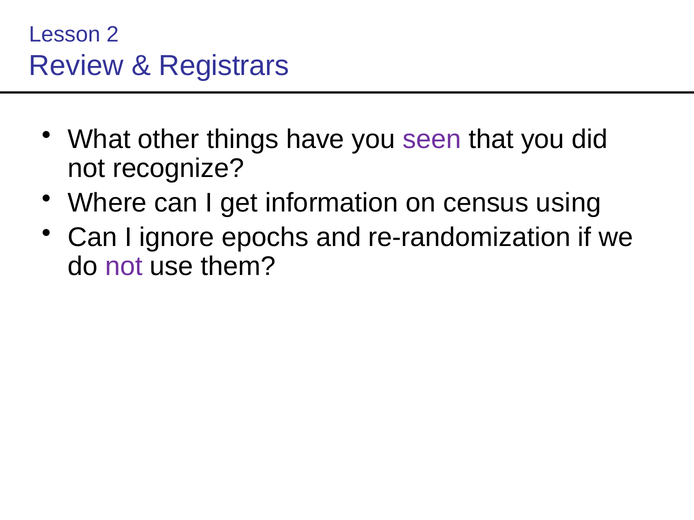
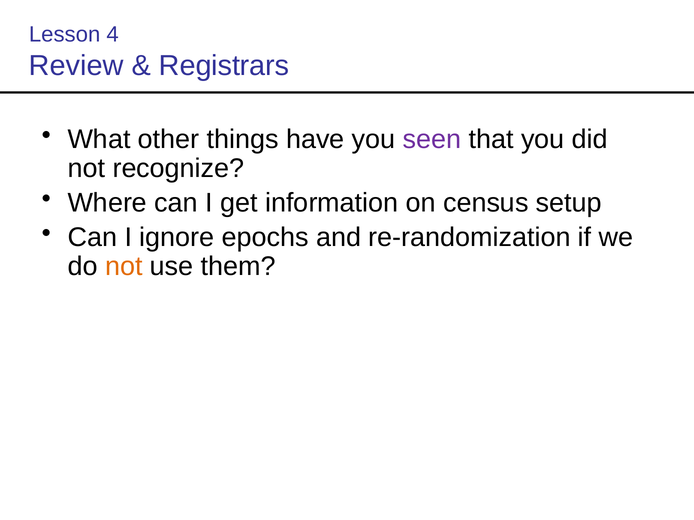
2: 2 -> 4
using: using -> setup
not at (124, 267) colour: purple -> orange
